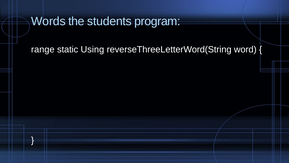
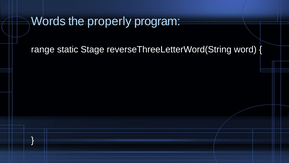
students: students -> properly
Using: Using -> Stage
